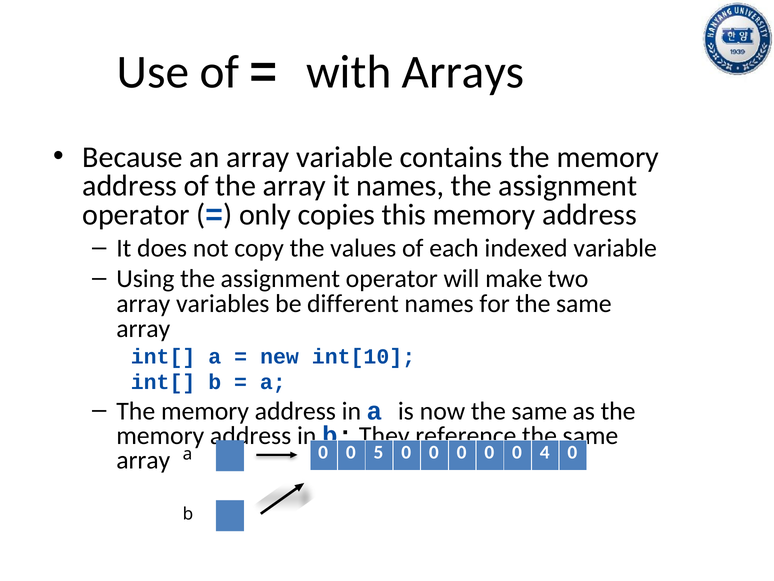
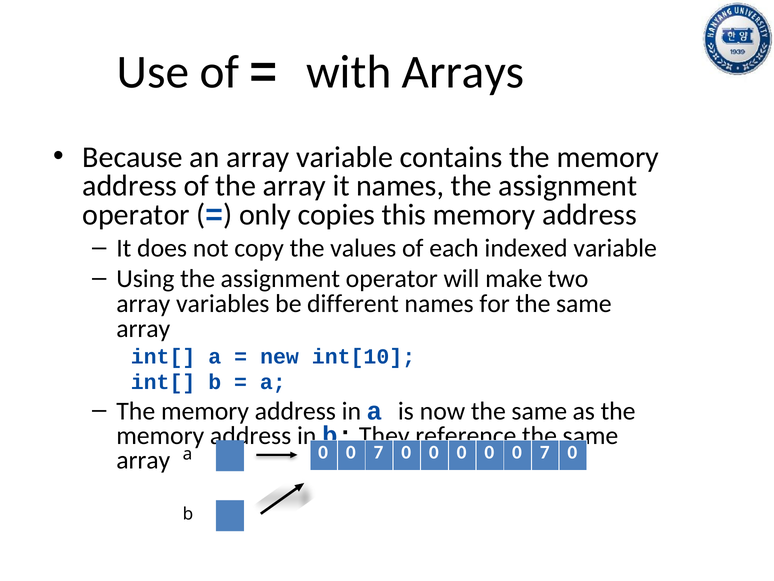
a 0 0 5: 5 -> 7
0 0 0 4: 4 -> 7
